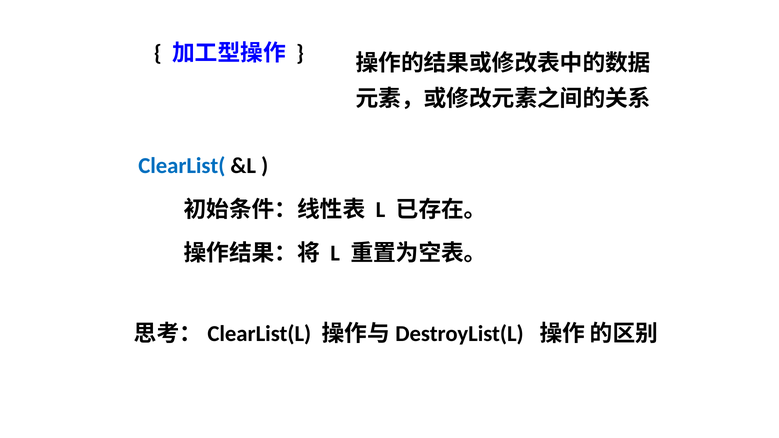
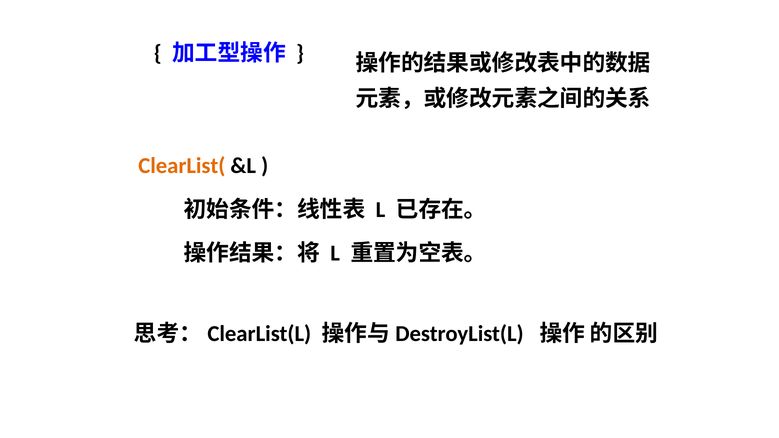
ClearList( colour: blue -> orange
